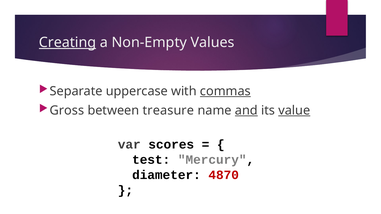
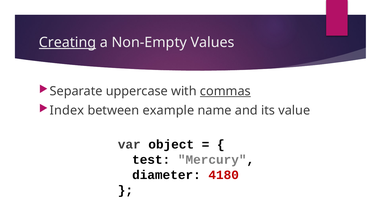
Gross: Gross -> Index
treasure: treasure -> example
and underline: present -> none
value underline: present -> none
scores: scores -> object
4870: 4870 -> 4180
